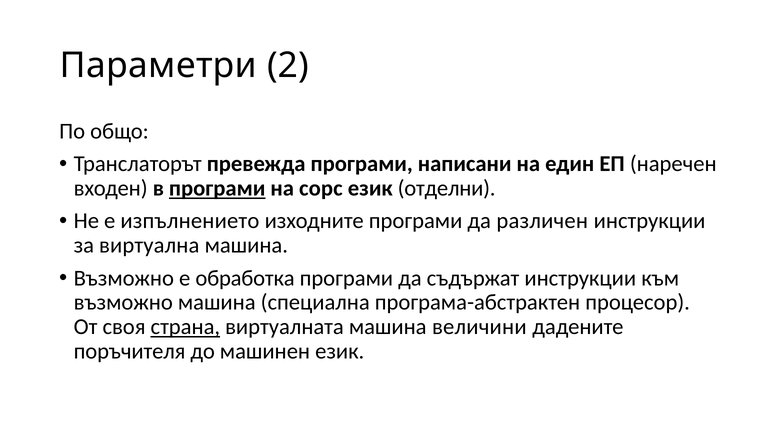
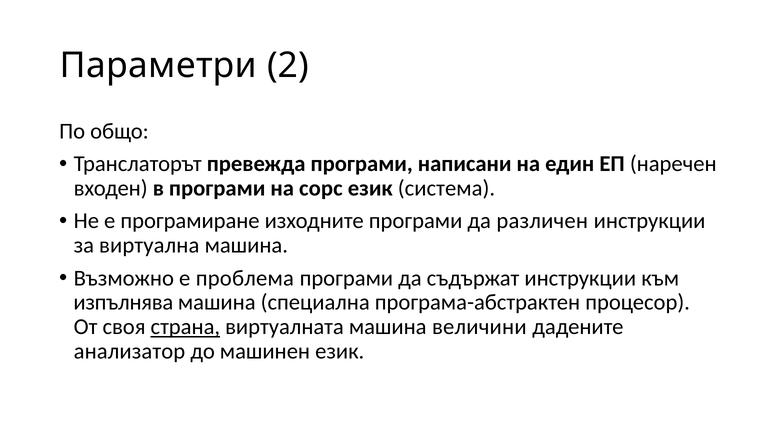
програми at (217, 188) underline: present -> none
отделни: отделни -> система
изпълнението: изпълнението -> програмиране
обработка: обработка -> проблема
възможно at (123, 302): възможно -> изпълнява
поръчителя: поръчителя -> анализатор
